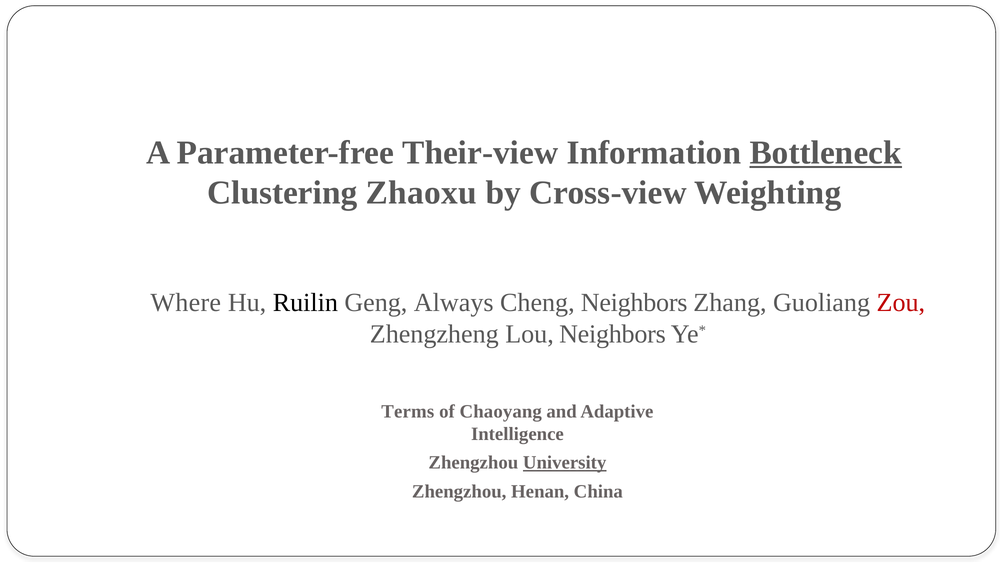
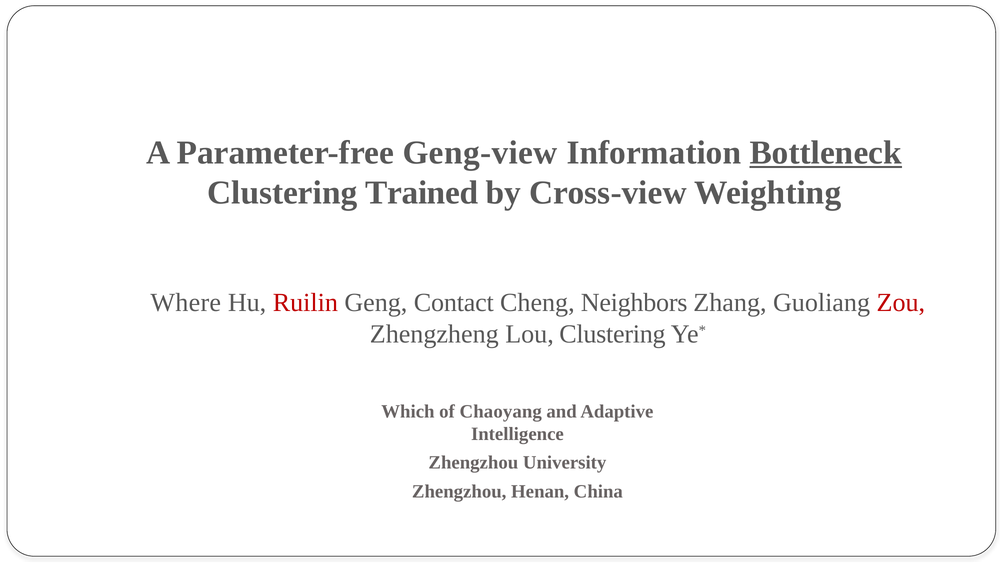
Their-view: Their-view -> Geng-view
Zhaoxu: Zhaoxu -> Trained
Ruilin colour: black -> red
Always: Always -> Contact
Lou Neighbors: Neighbors -> Clustering
Terms: Terms -> Which
University underline: present -> none
